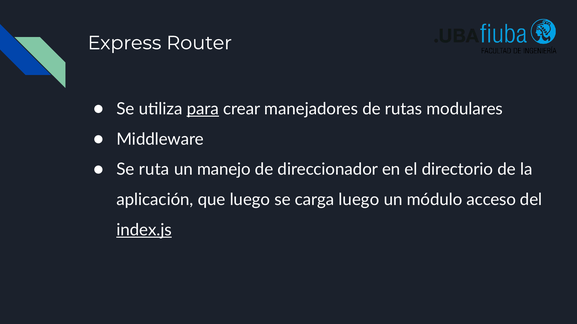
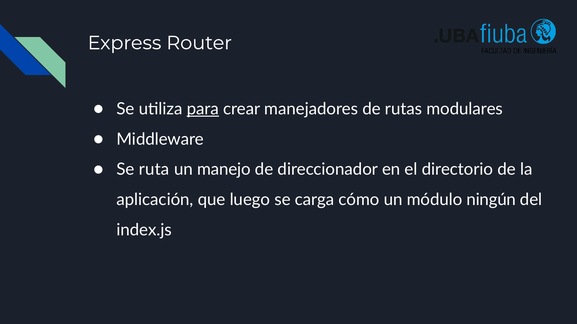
carga luego: luego -> cómo
acceso: acceso -> ningún
index.js underline: present -> none
